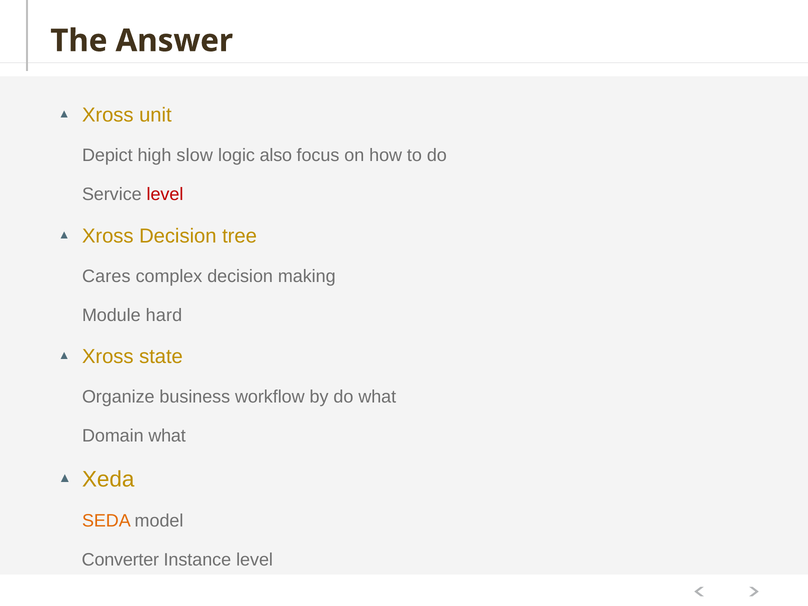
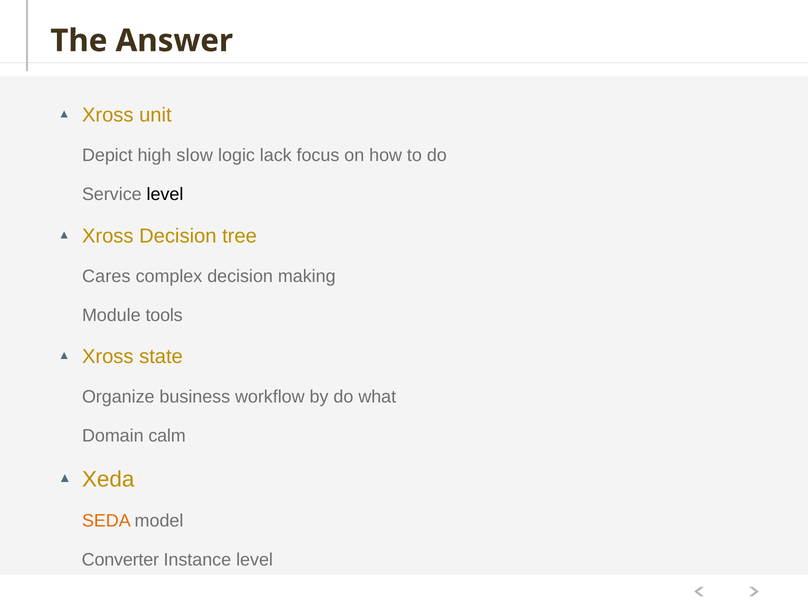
also: also -> lack
level at (165, 195) colour: red -> black
hard: hard -> tools
Domain what: what -> calm
